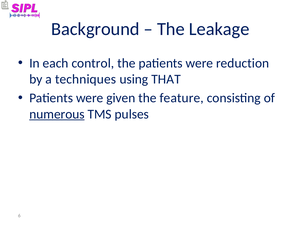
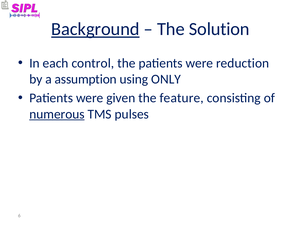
Background underline: none -> present
Leakage: Leakage -> Solution
techniques: techniques -> assumption
THAT: THAT -> ONLY
